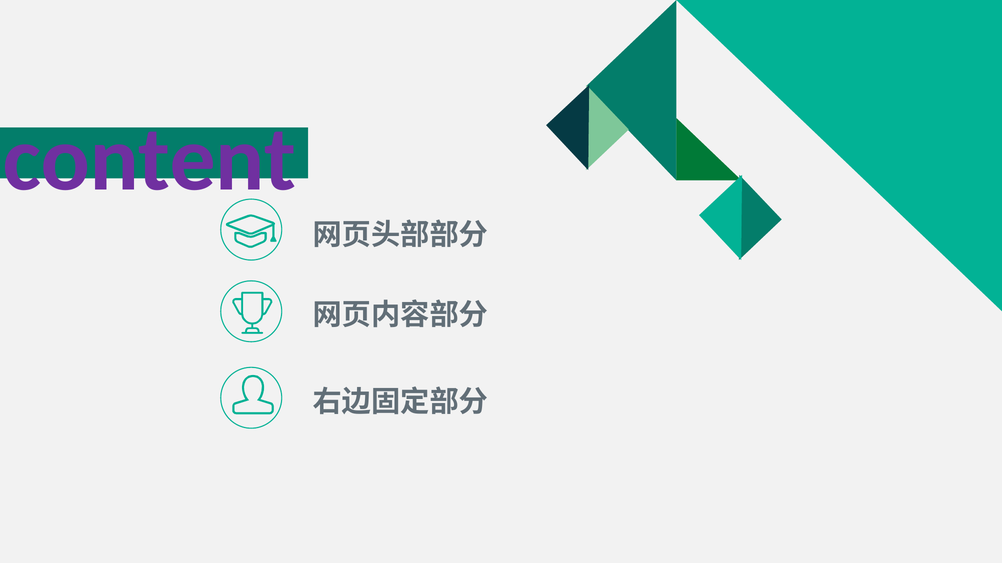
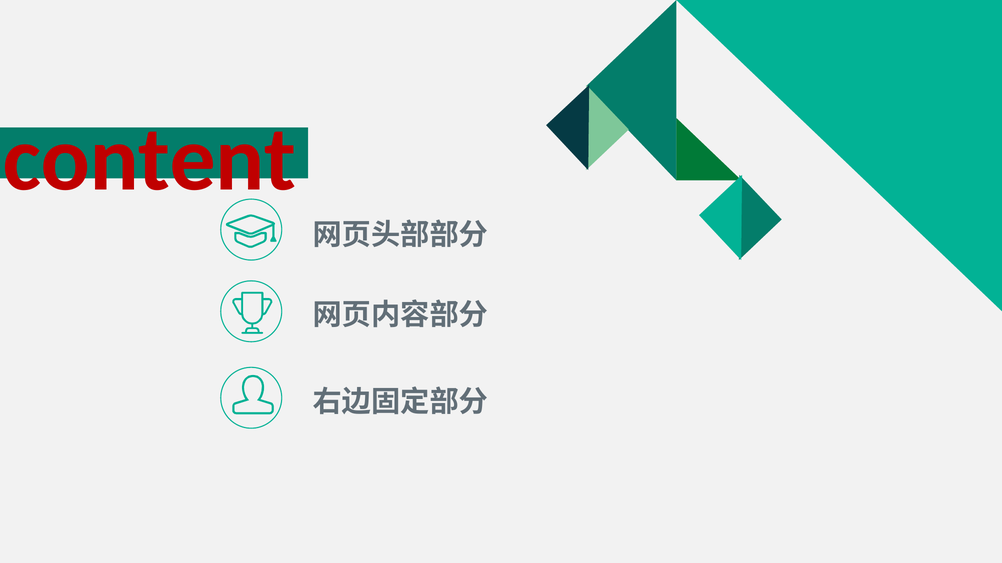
content colour: purple -> red
